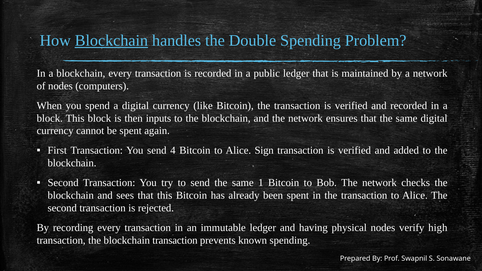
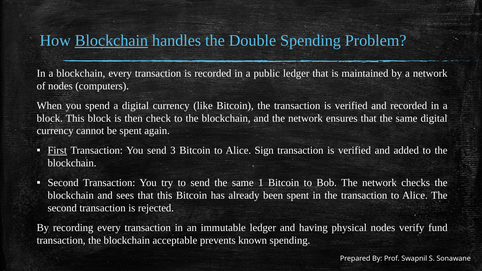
inputs: inputs -> check
First underline: none -> present
4: 4 -> 3
high: high -> fund
blockchain transaction: transaction -> acceptable
